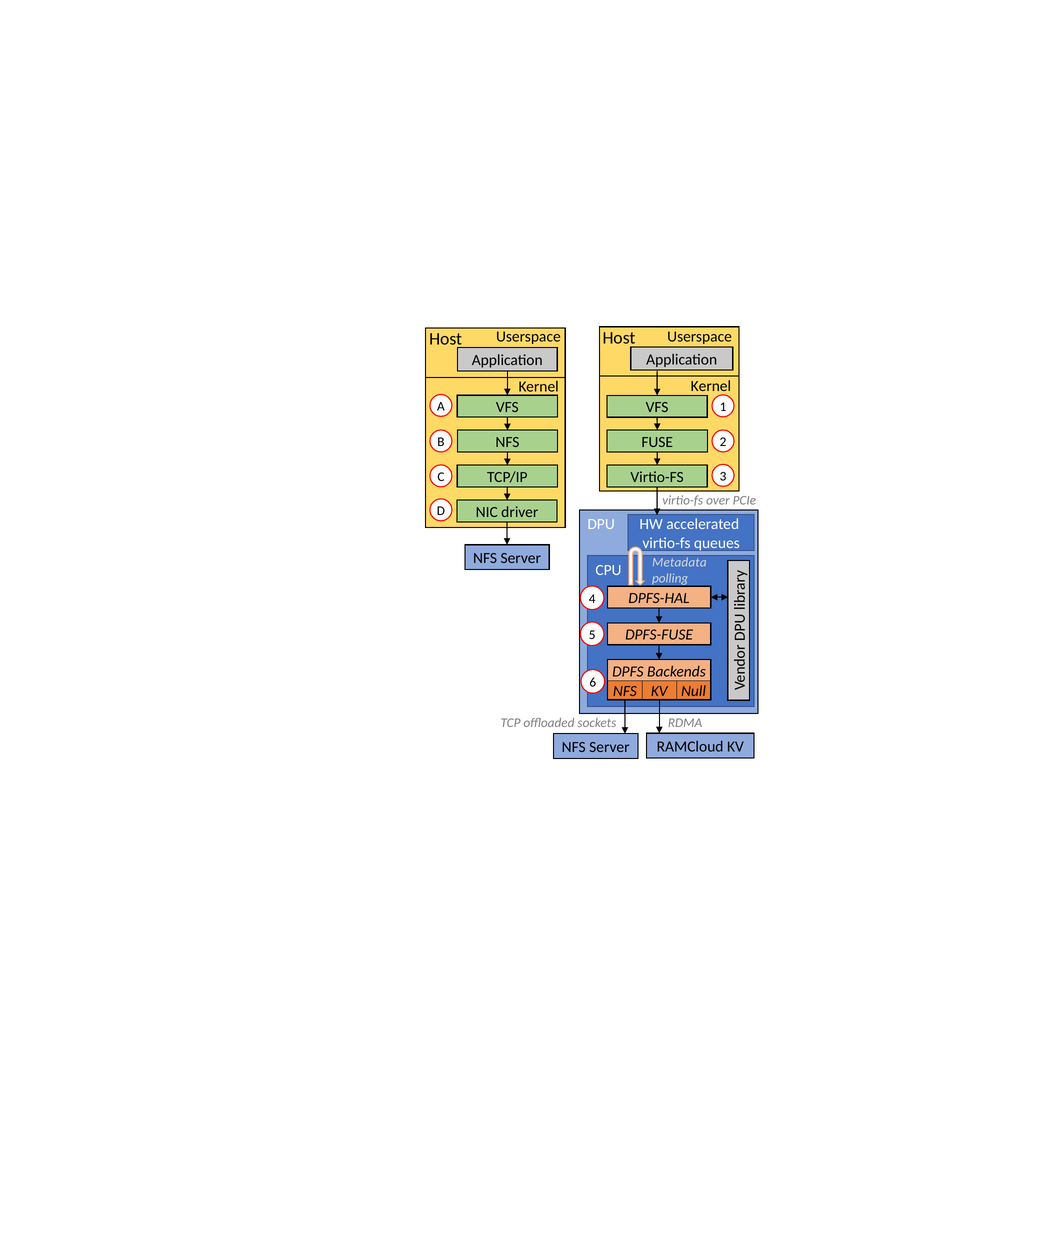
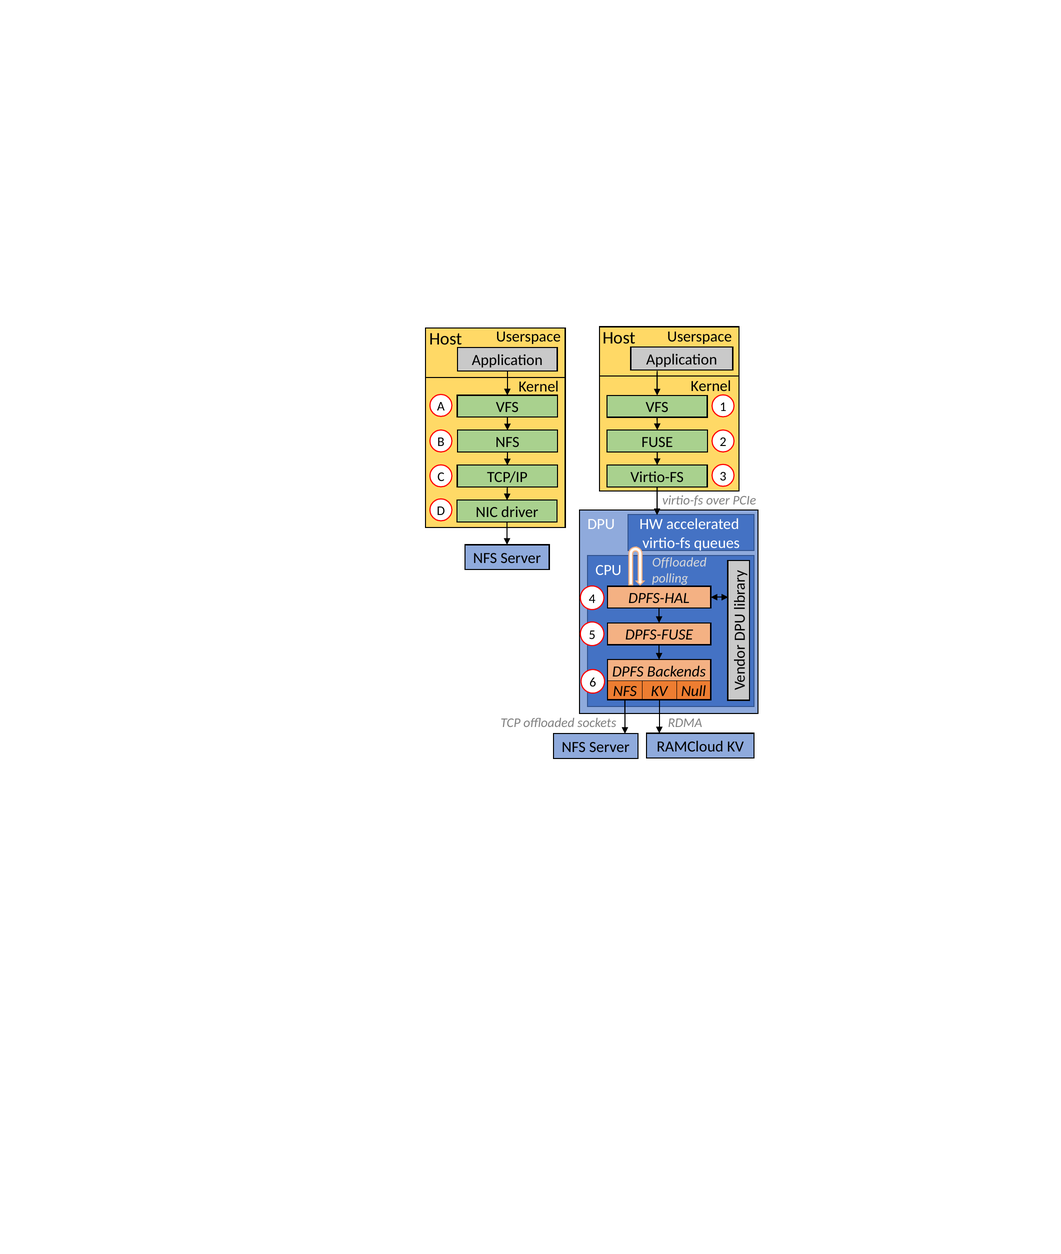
Metadata at (679, 563): Metadata -> Offloaded
